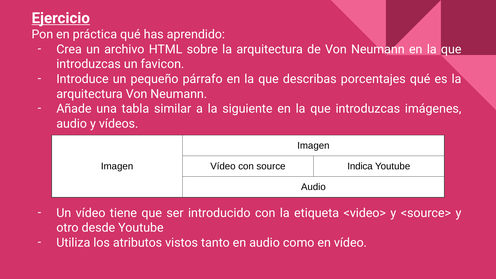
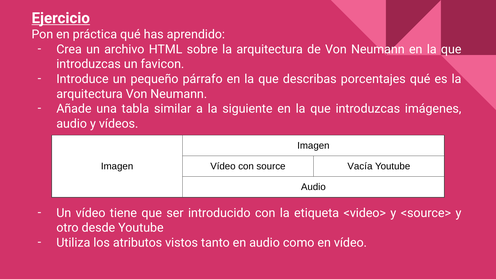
Indica: Indica -> Vacía
